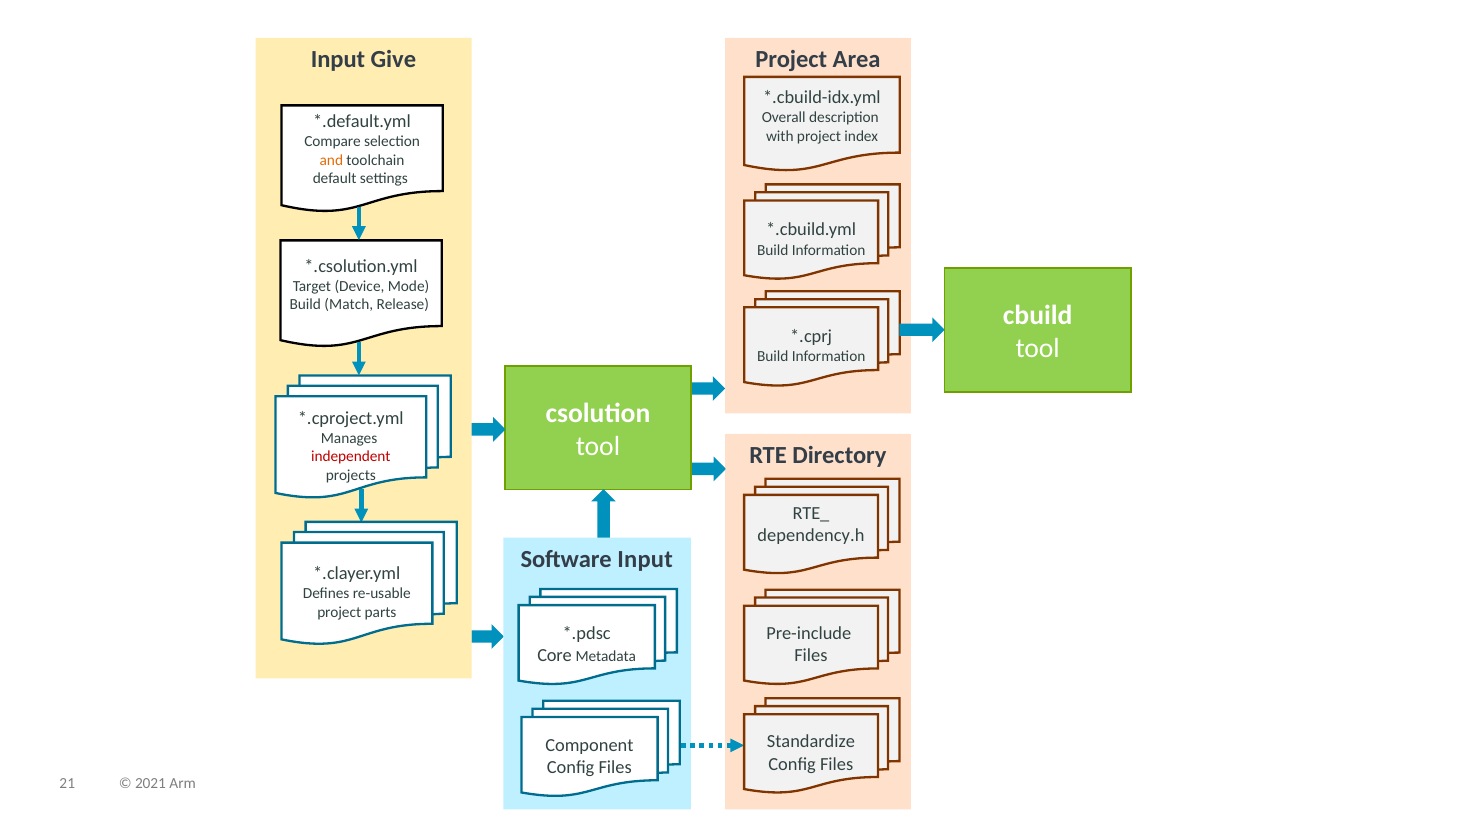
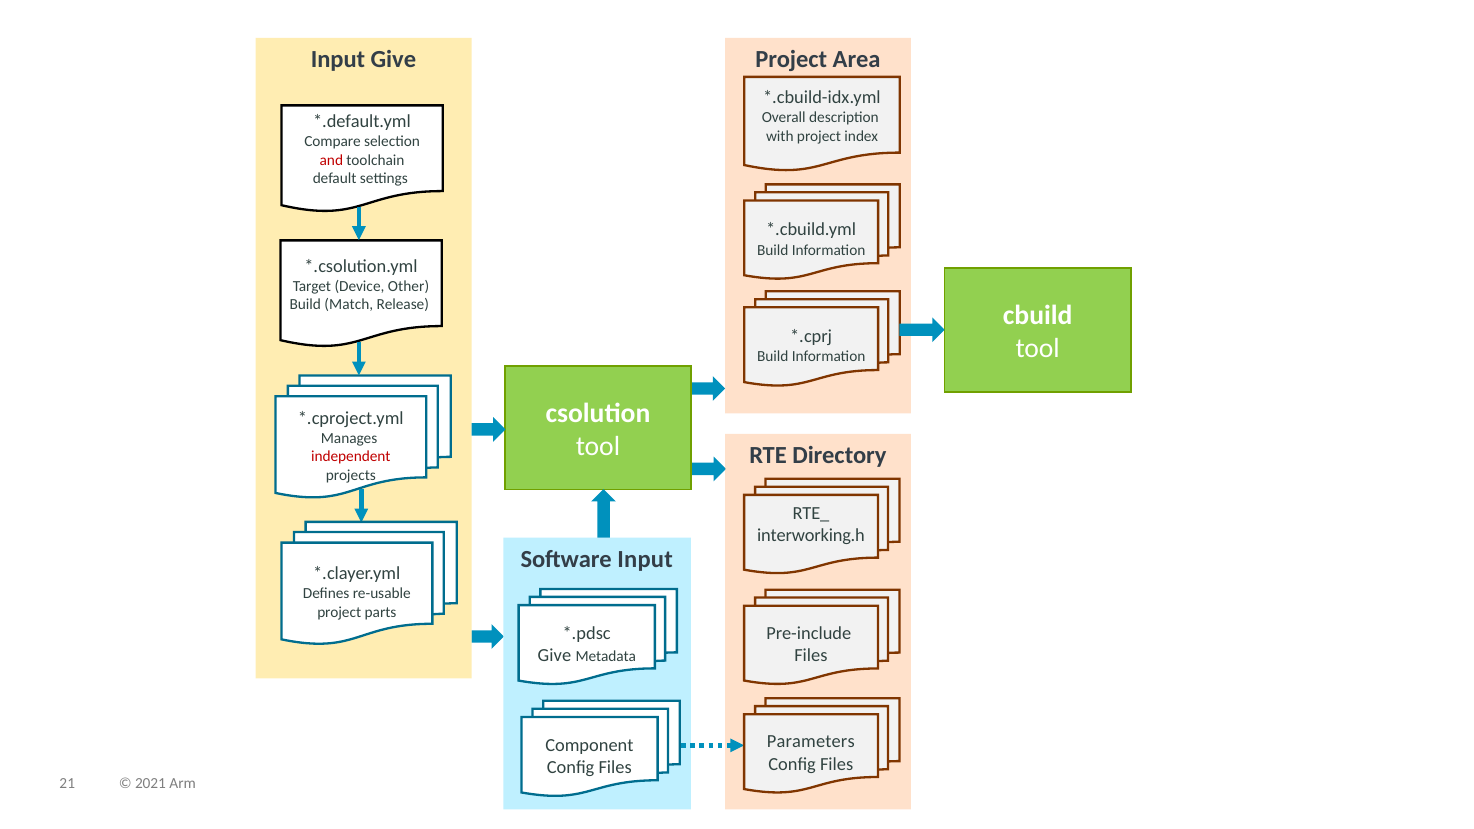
and colour: orange -> red
Mode: Mode -> Other
dependency.h: dependency.h -> interworking.h
Core at (555, 655): Core -> Give
Standardize: Standardize -> Parameters
